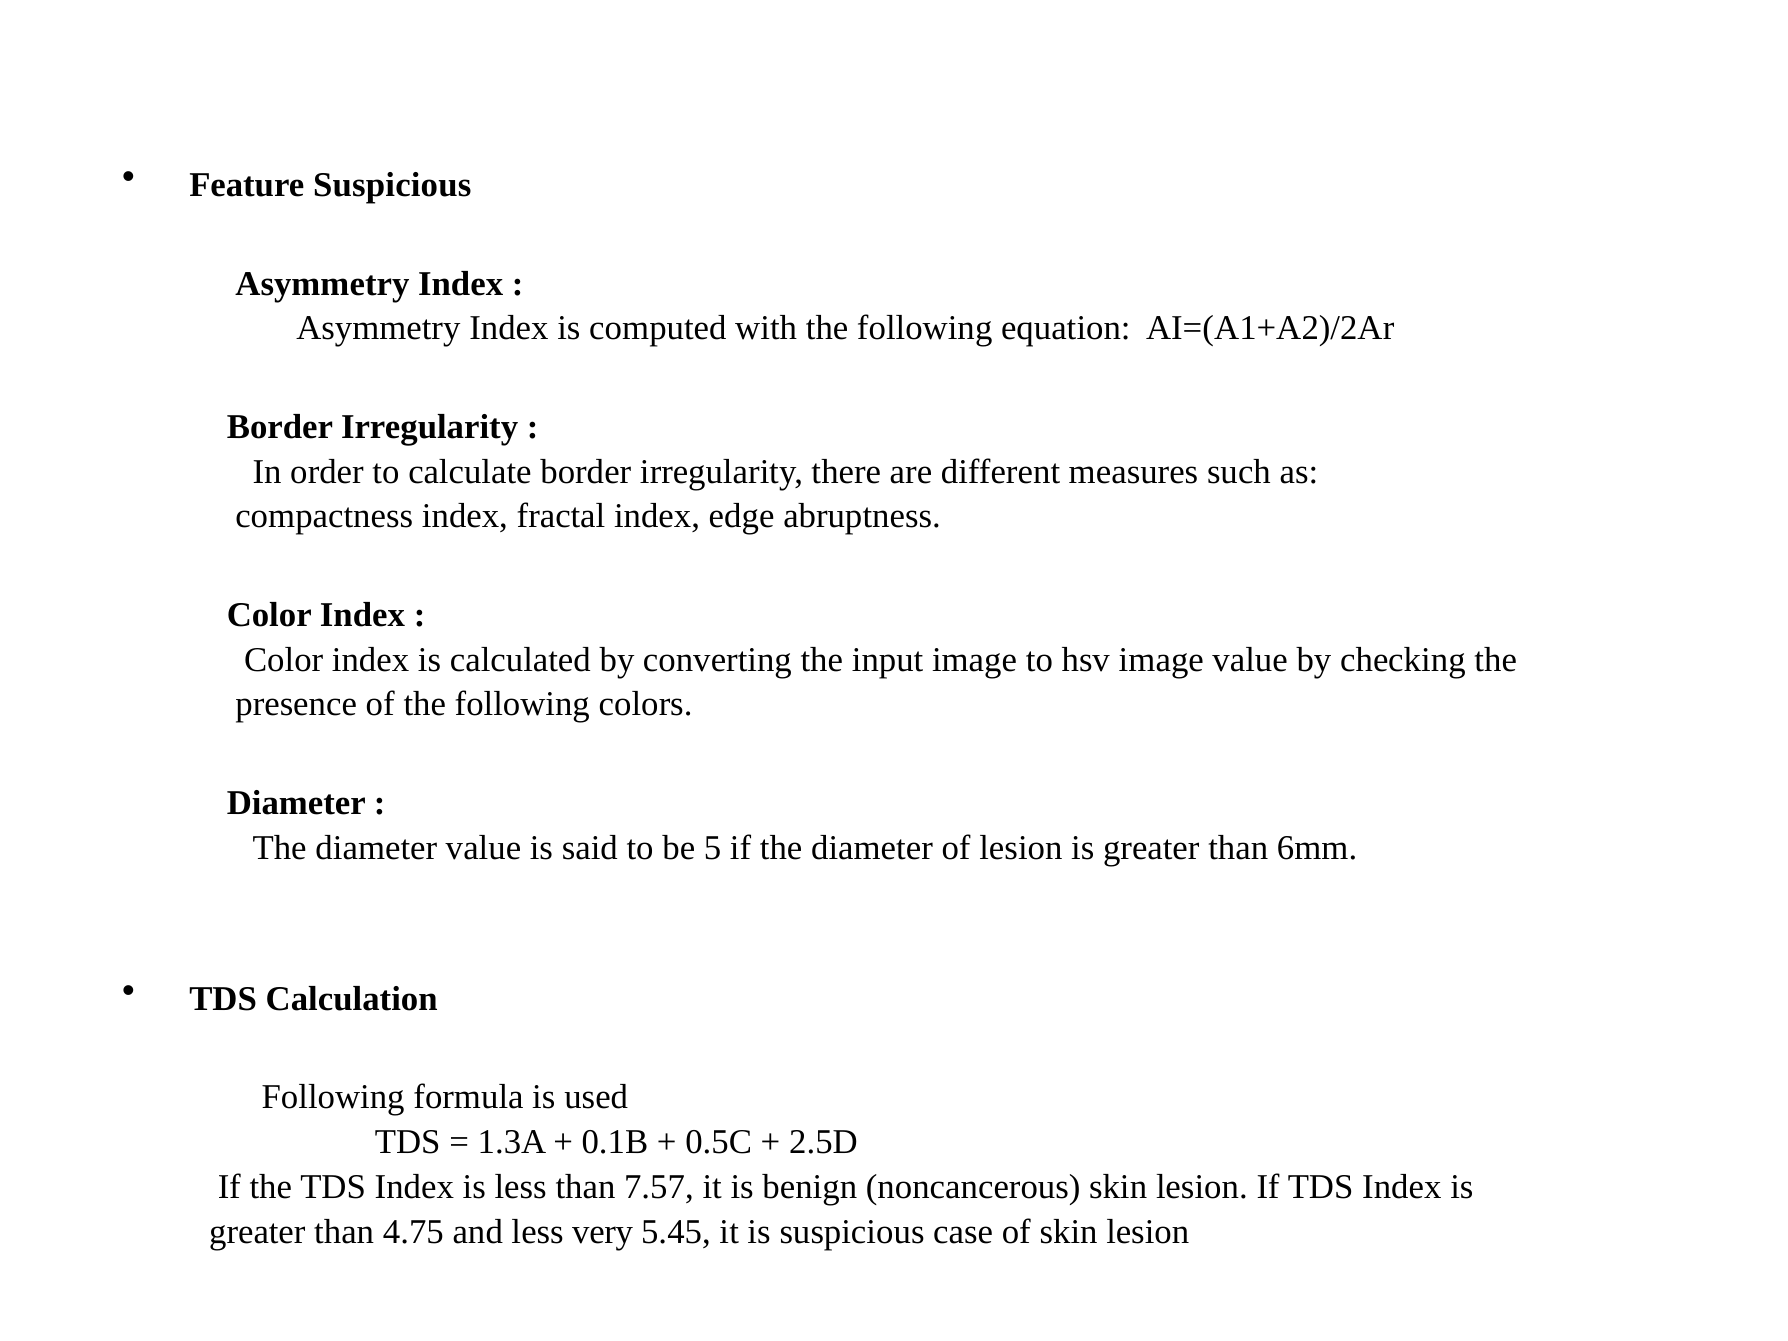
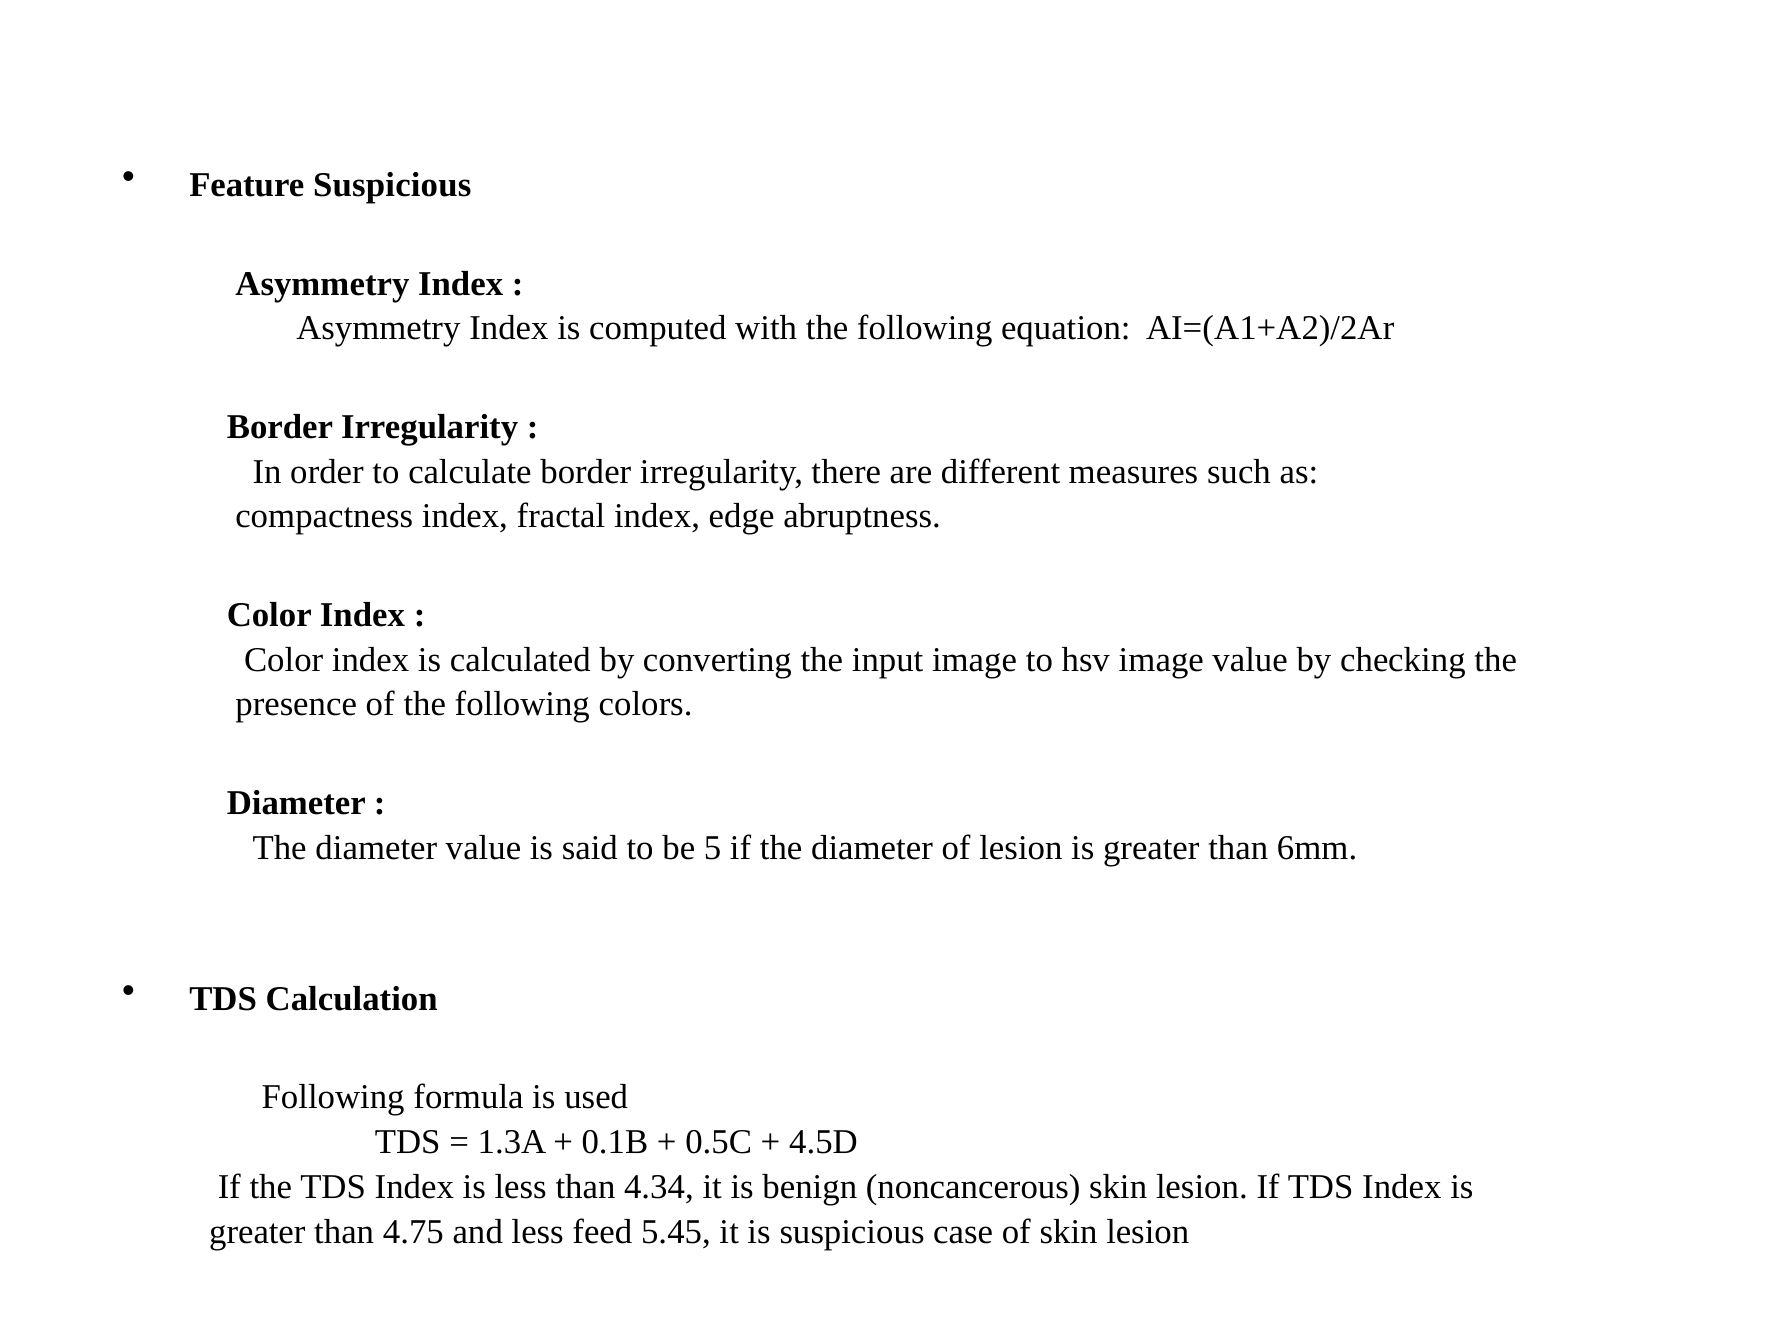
2.5D: 2.5D -> 4.5D
7.57: 7.57 -> 4.34
very: very -> feed
